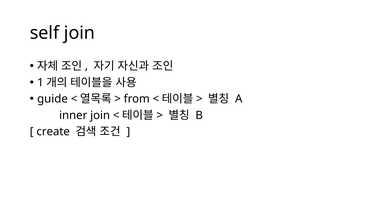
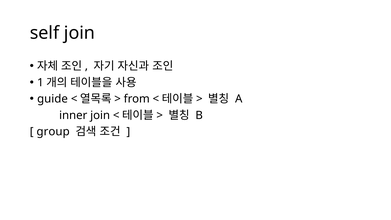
create: create -> group
